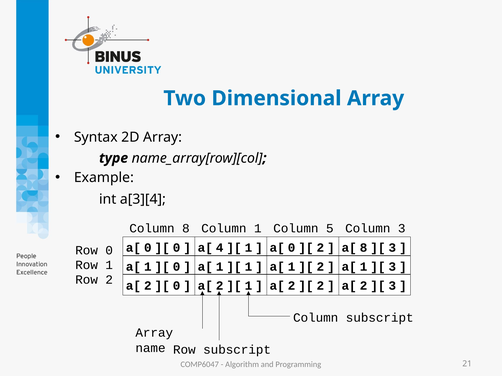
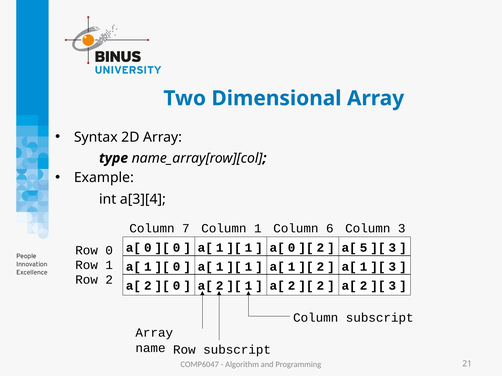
Column 8: 8 -> 7
5: 5 -> 6
4 at (220, 248): 4 -> 1
a[ 8: 8 -> 5
